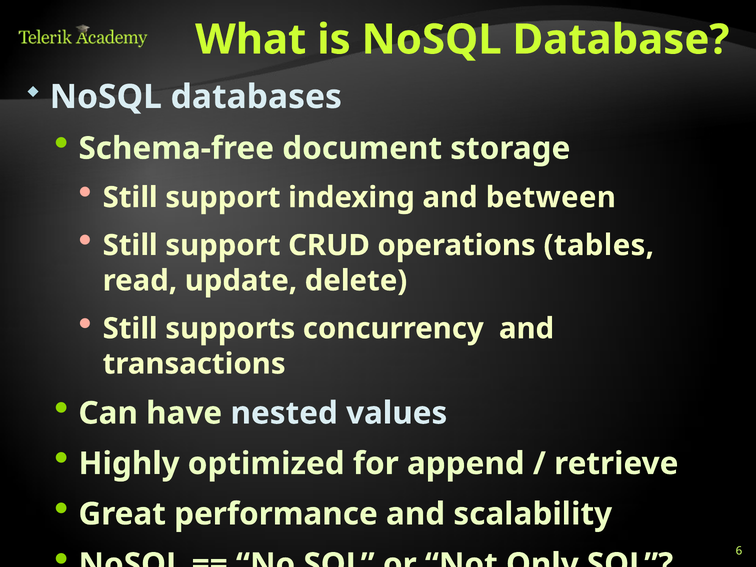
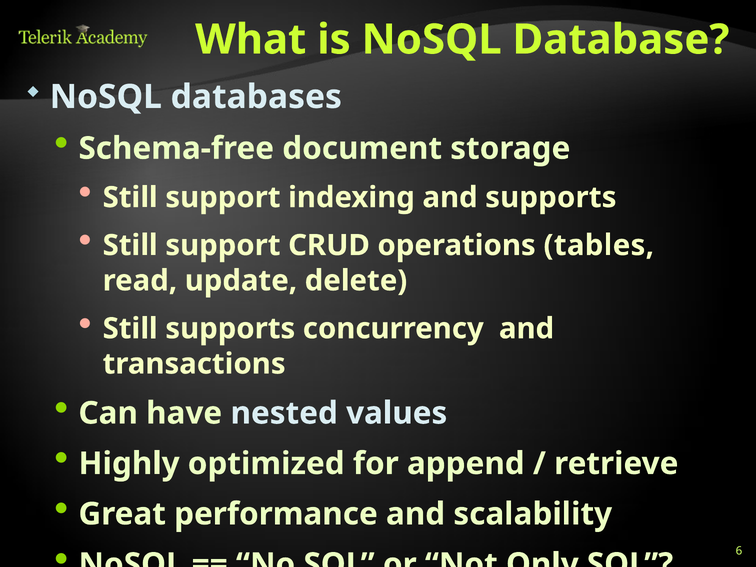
and between: between -> supports
